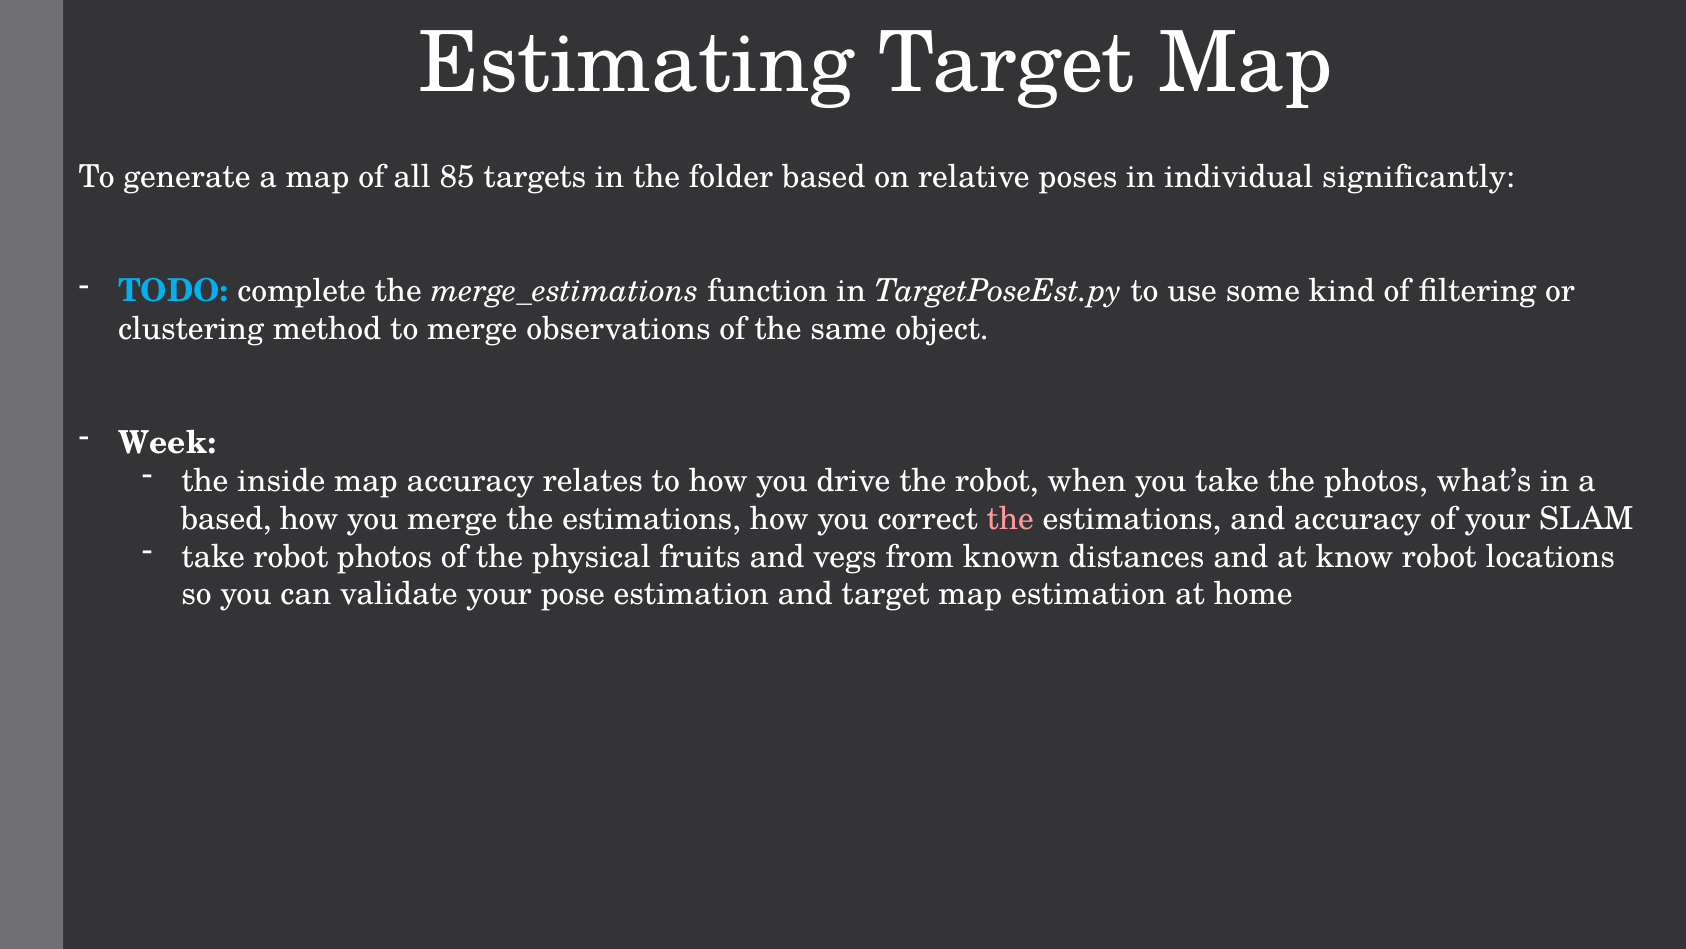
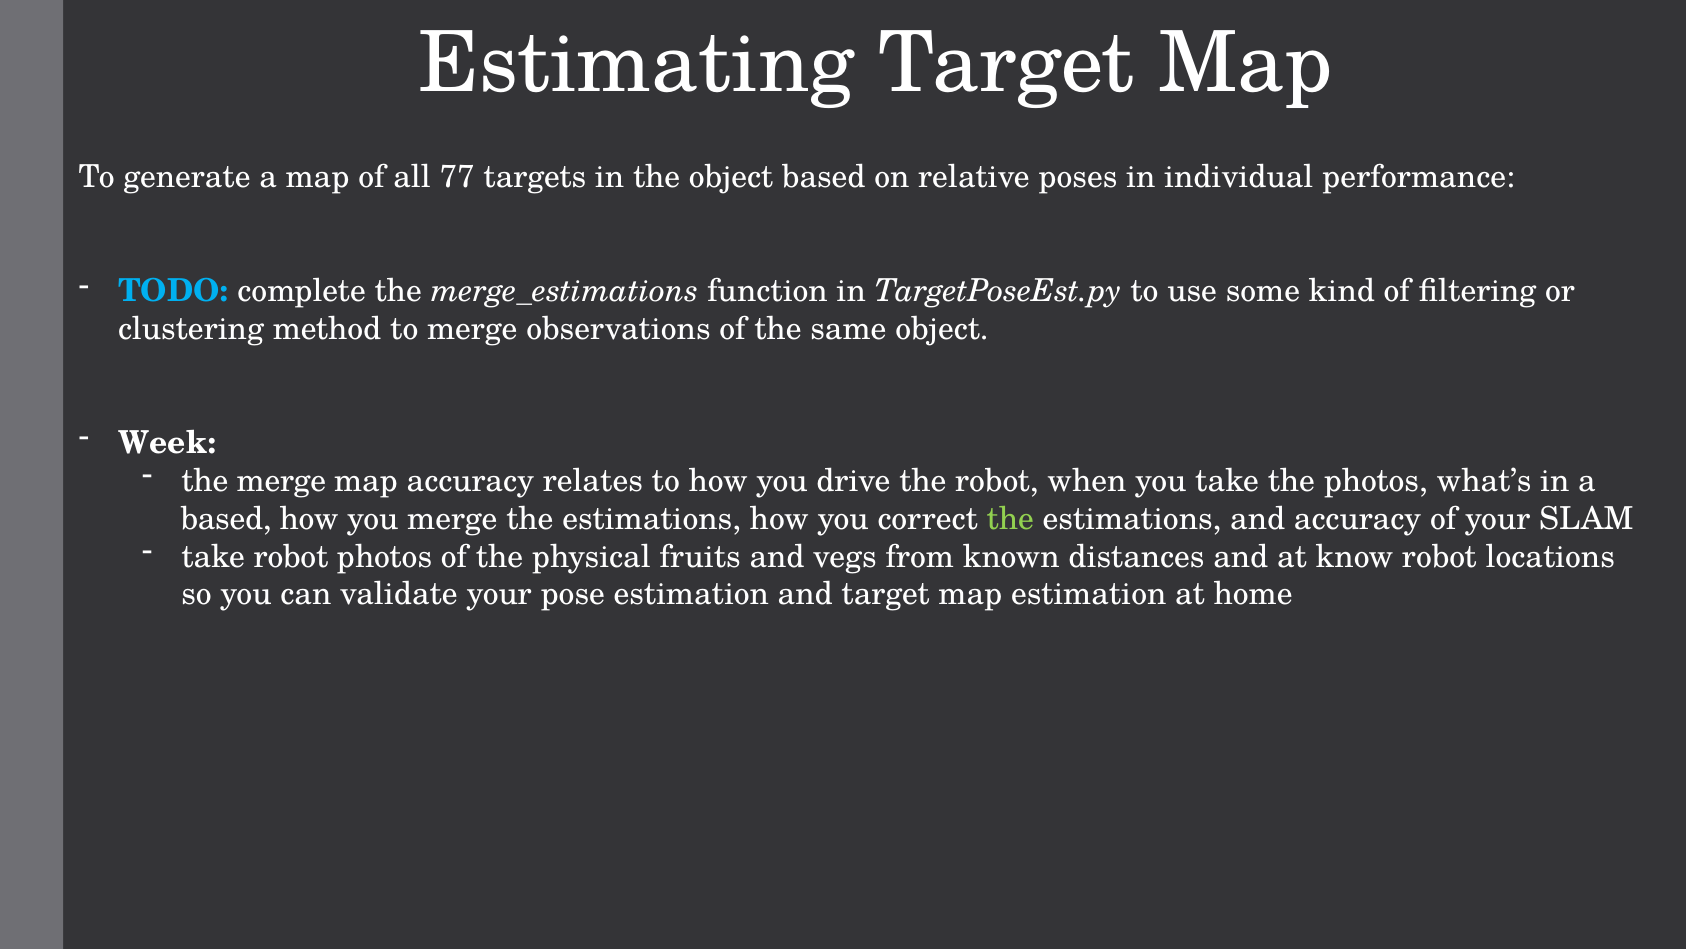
85: 85 -> 77
the folder: folder -> object
significantly: significantly -> performance
the inside: inside -> merge
the at (1010, 518) colour: pink -> light green
